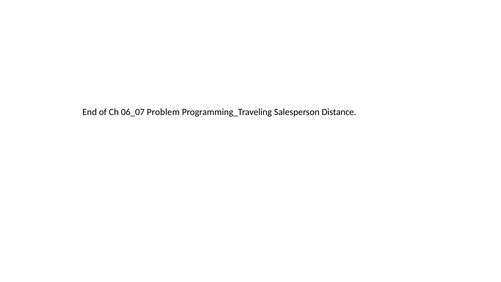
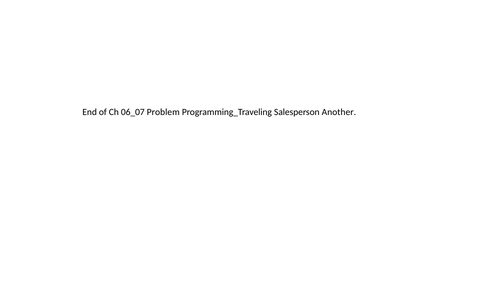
Distance: Distance -> Another
